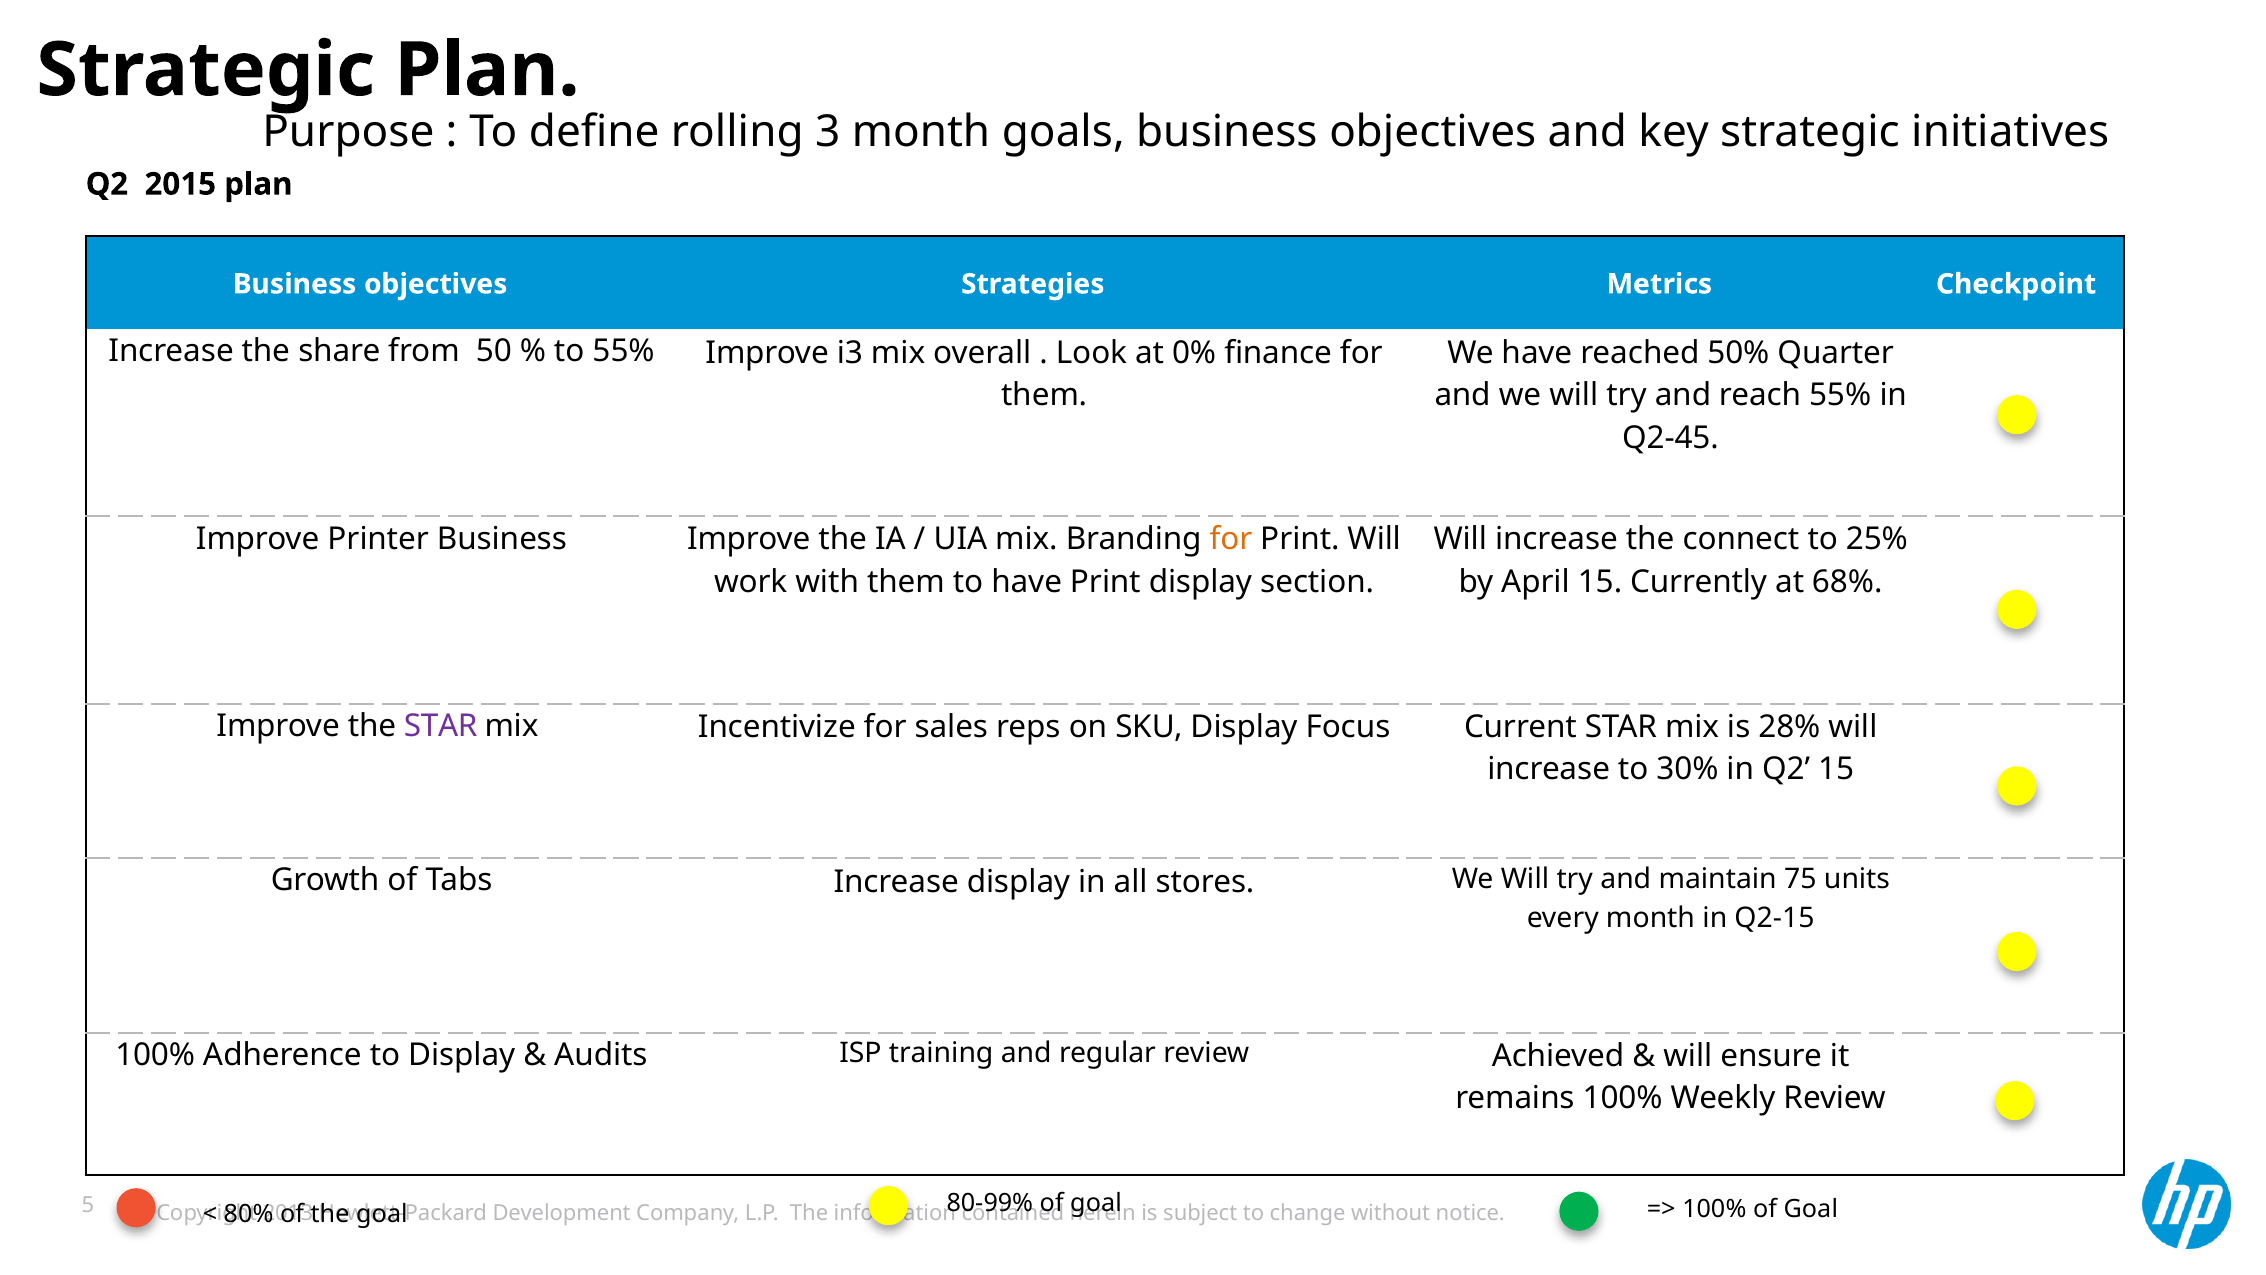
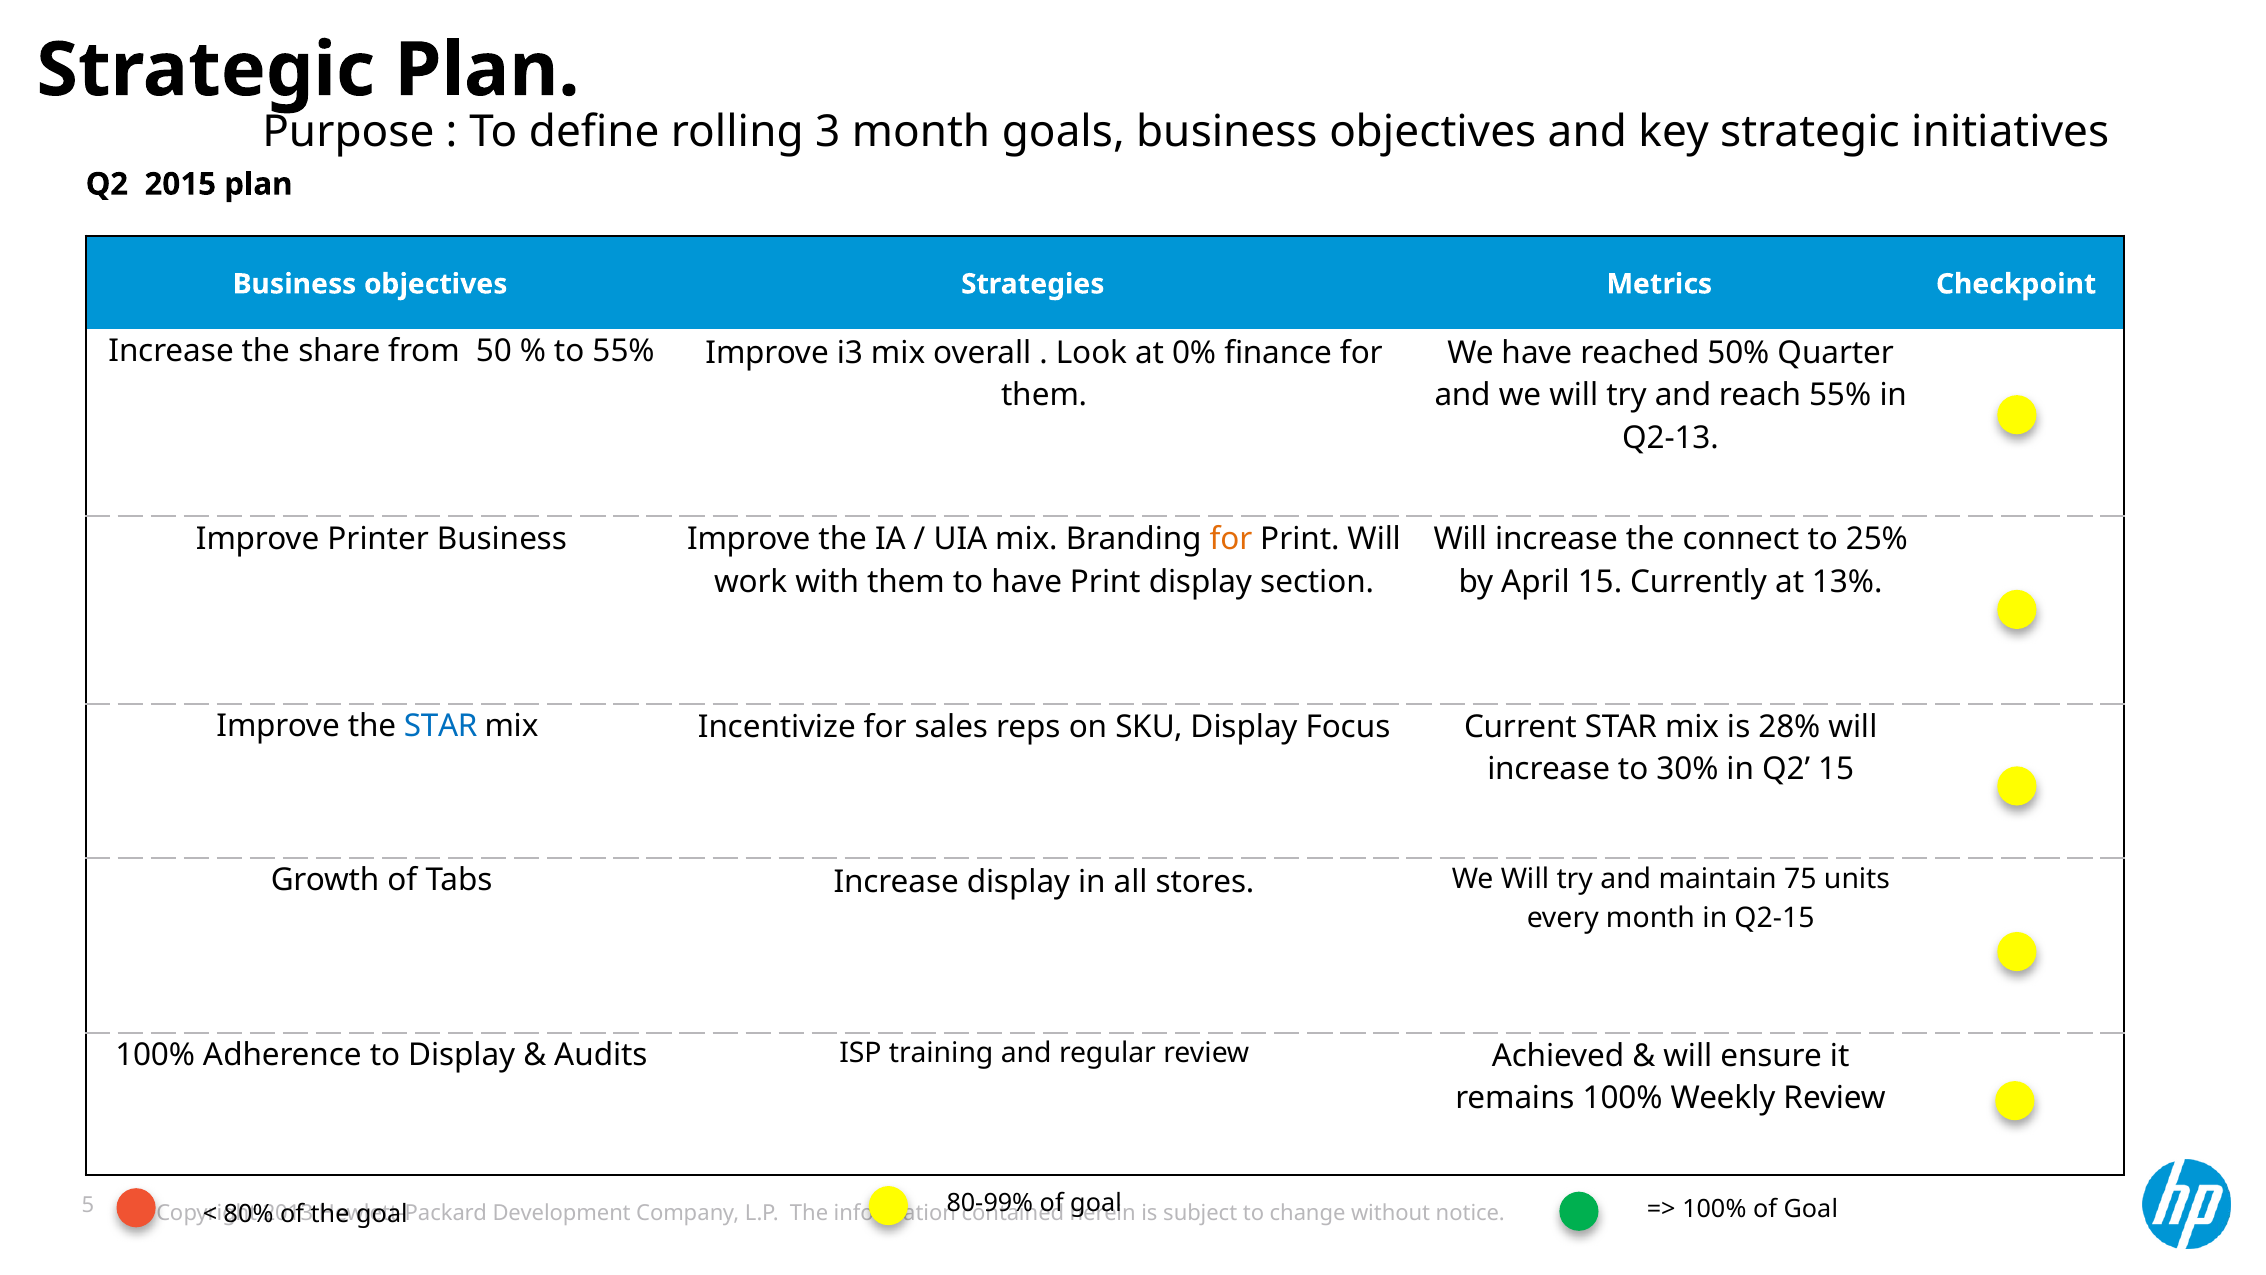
Q2-45: Q2-45 -> Q2-13
68%: 68% -> 13%
STAR at (441, 725) colour: purple -> blue
